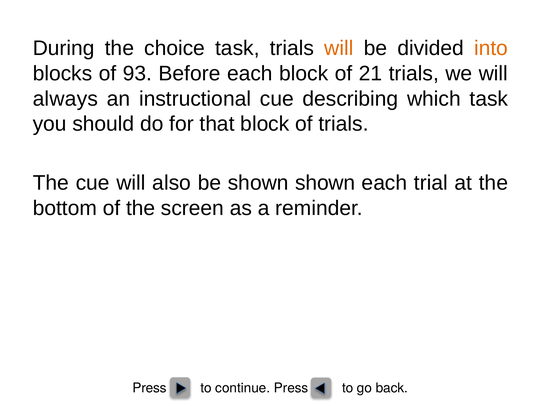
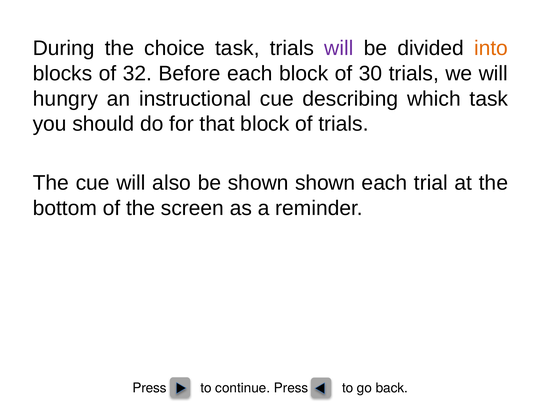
will at (339, 48) colour: orange -> purple
93: 93 -> 32
21: 21 -> 30
always: always -> hungry
